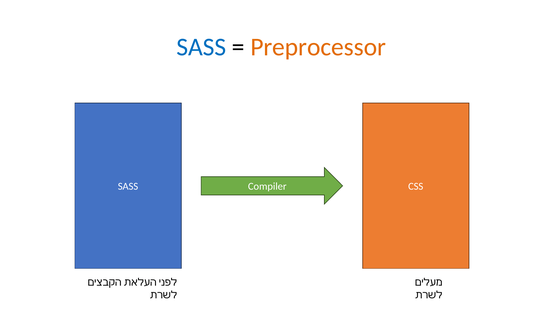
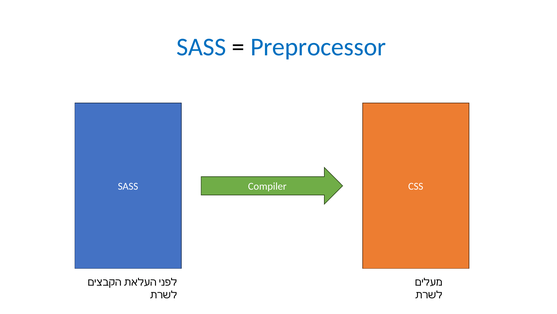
Preprocessor colour: orange -> blue
